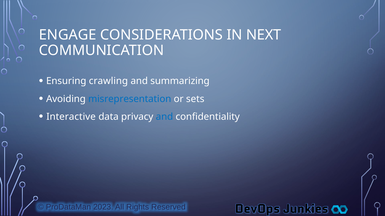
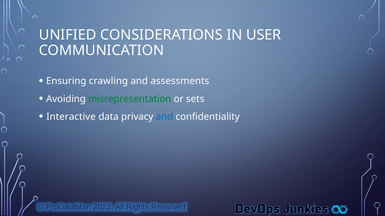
ENGAGE: ENGAGE -> UNIFIED
NEXT: NEXT -> USER
summarizing: summarizing -> assessments
misrepresentation colour: blue -> green
